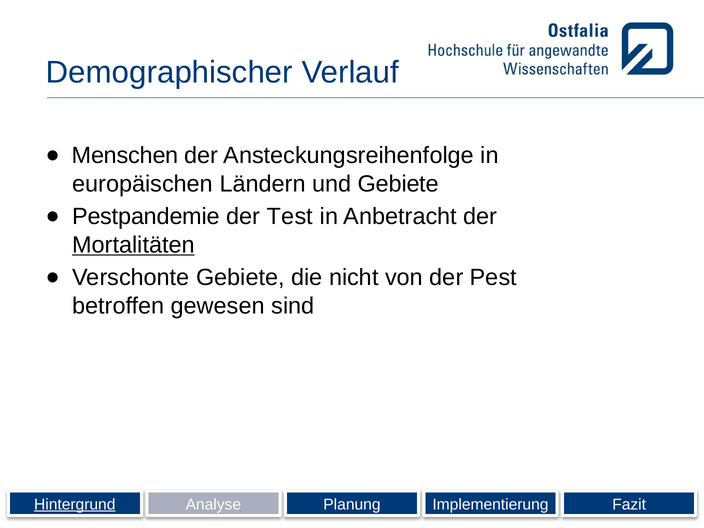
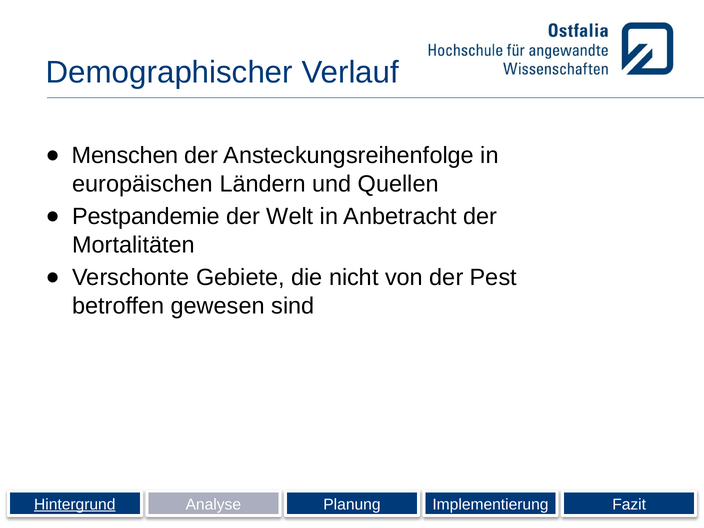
und Gebiete: Gebiete -> Quellen
Test: Test -> Welt
Mortalitäten underline: present -> none
